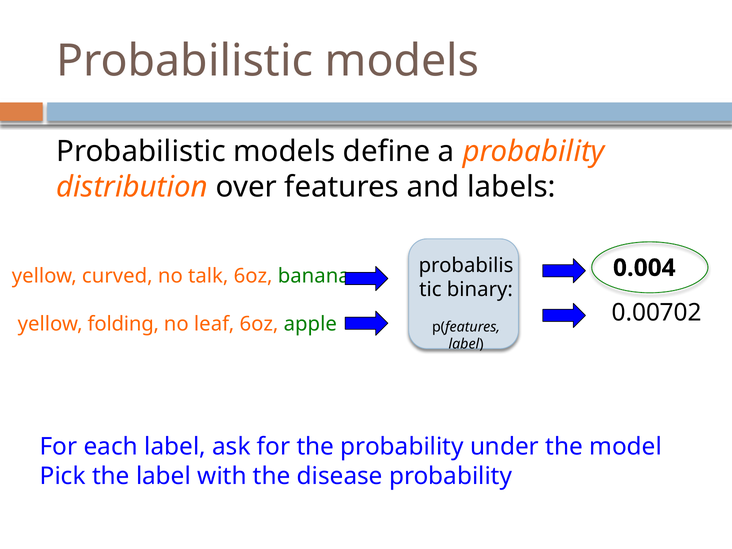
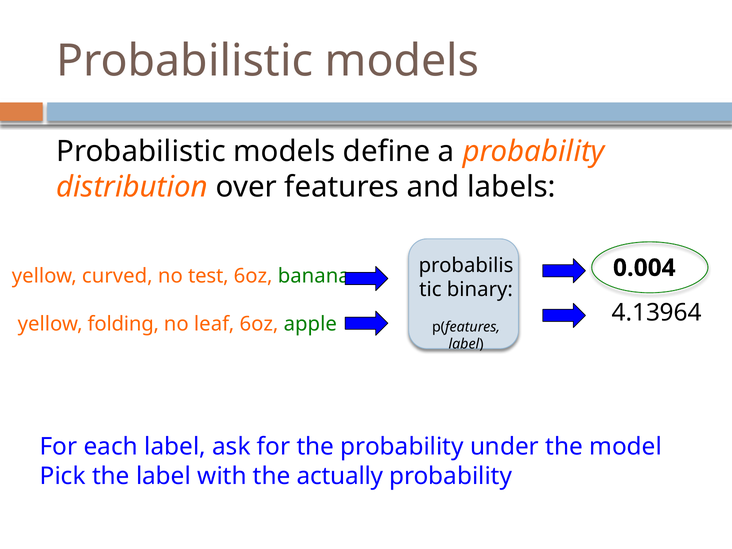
talk: talk -> test
0.00702: 0.00702 -> 4.13964
disease: disease -> actually
